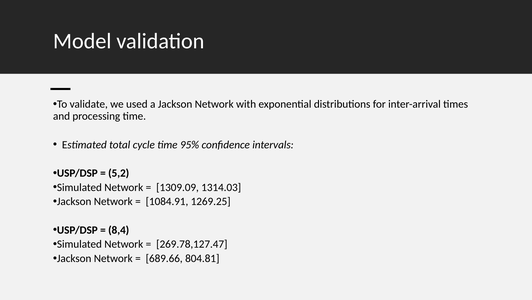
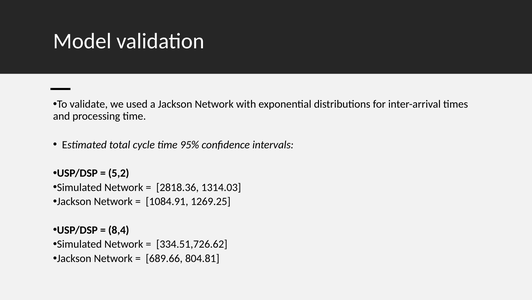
1309.09: 1309.09 -> 2818.36
269.78,127.47: 269.78,127.47 -> 334.51,726.62
